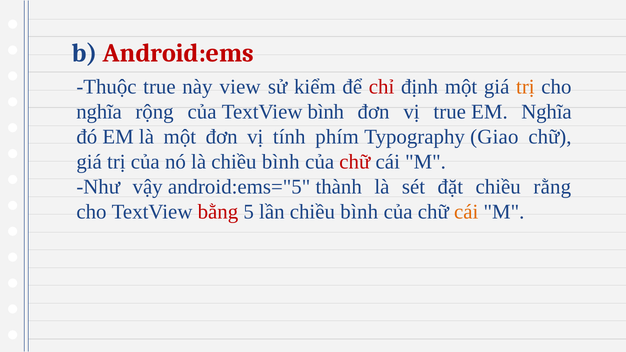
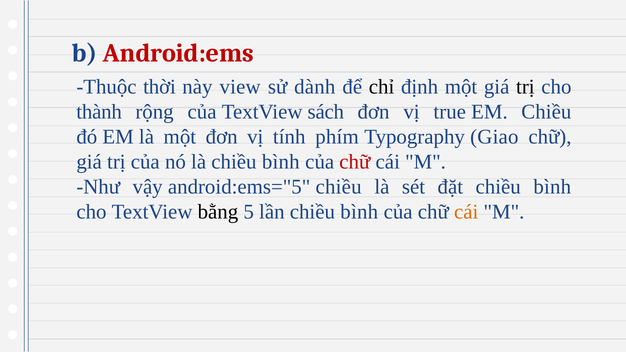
Thuộc true: true -> thời
kiểm: kiểm -> dành
chỉ colour: red -> black
trị at (525, 87) colour: orange -> black
nghĩa at (99, 112): nghĩa -> thành
TextView bình: bình -> sách
EM Nghĩa: Nghĩa -> Chiều
android:ems="5 thành: thành -> chiều
đặt chiều rằng: rằng -> bình
bằng colour: red -> black
